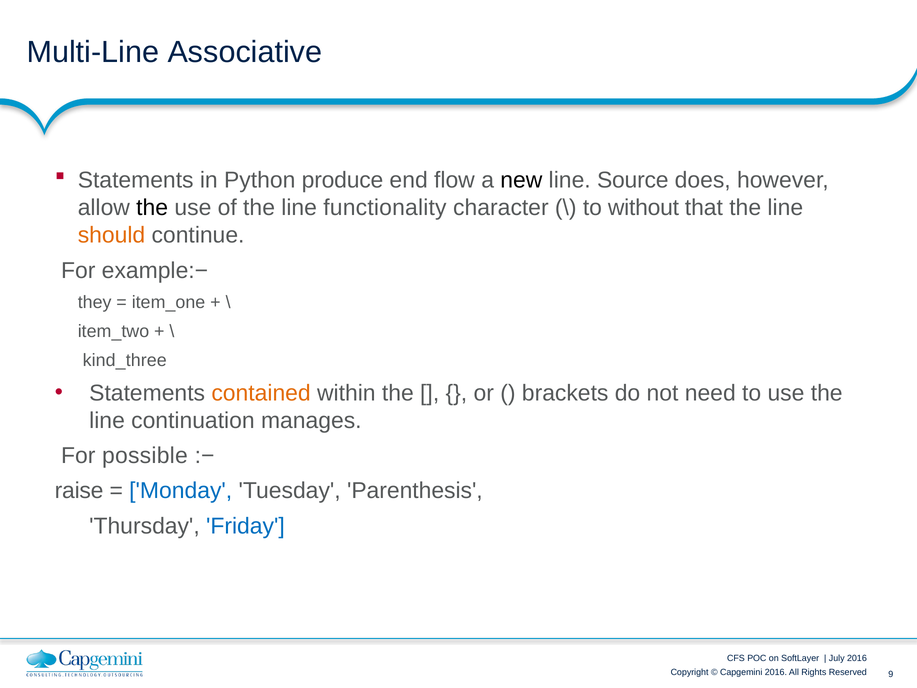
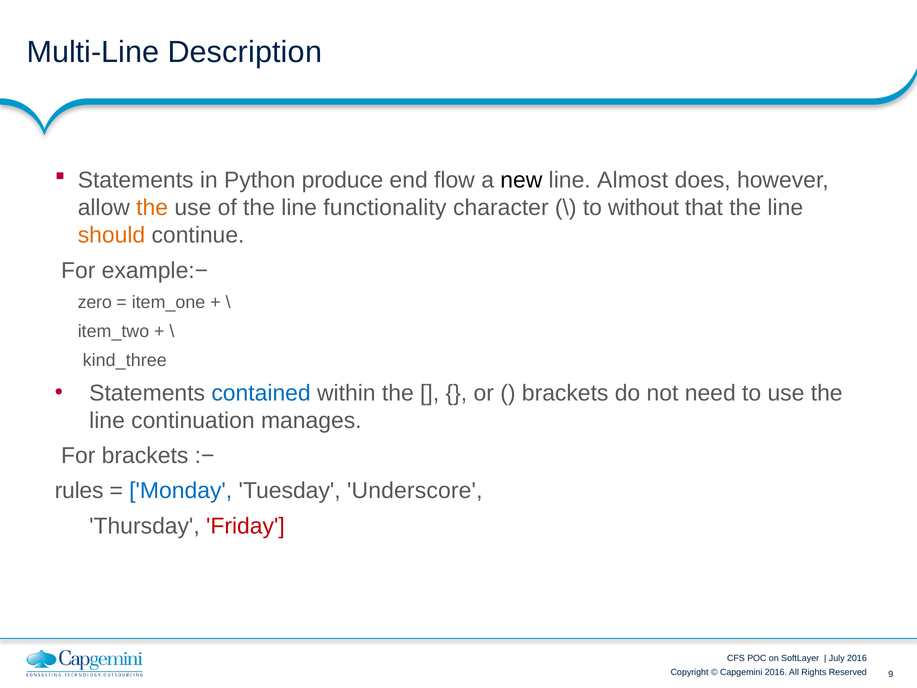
Associative: Associative -> Description
Source: Source -> Almost
the at (152, 208) colour: black -> orange
they: they -> zero
contained colour: orange -> blue
For possible: possible -> brackets
raise: raise -> rules
Parenthesis: Parenthesis -> Underscore
Friday colour: blue -> red
